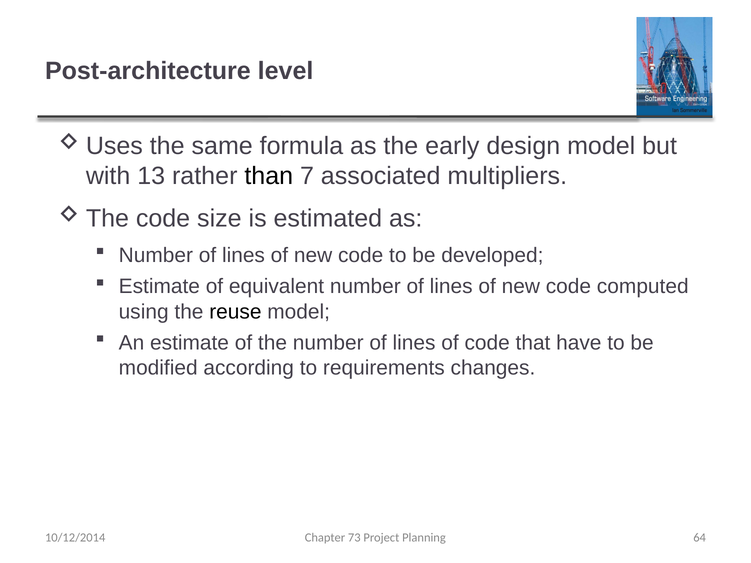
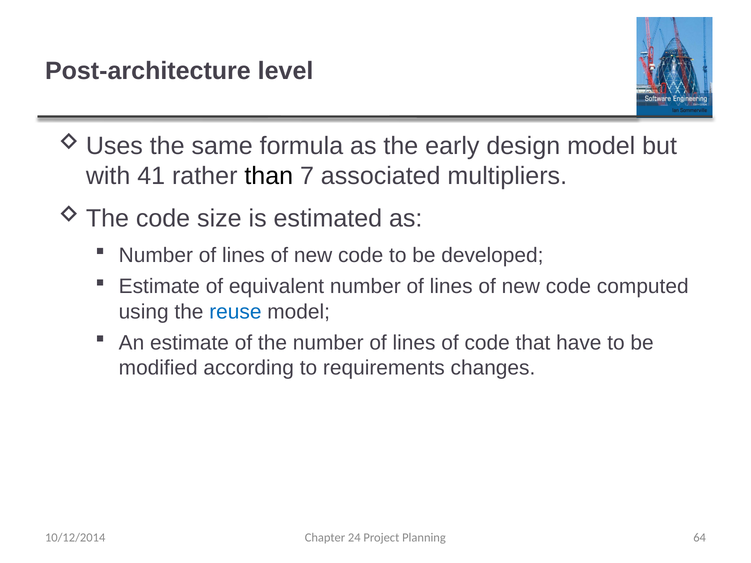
13: 13 -> 41
reuse colour: black -> blue
73: 73 -> 24
